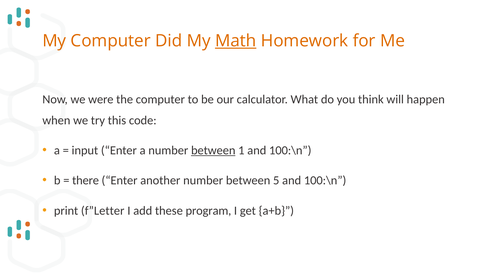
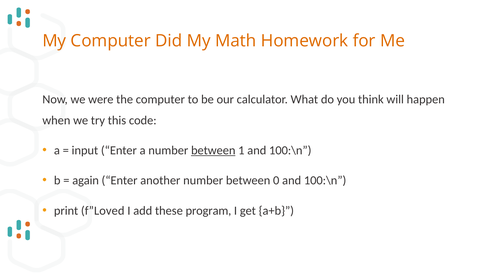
Math underline: present -> none
there: there -> again
5: 5 -> 0
f”Letter: f”Letter -> f”Loved
